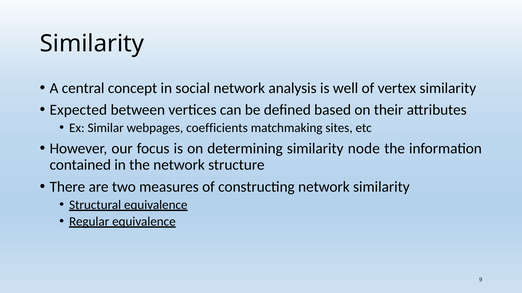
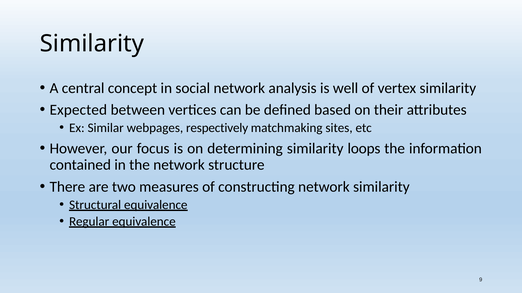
coefficients: coefficients -> respectively
node: node -> loops
